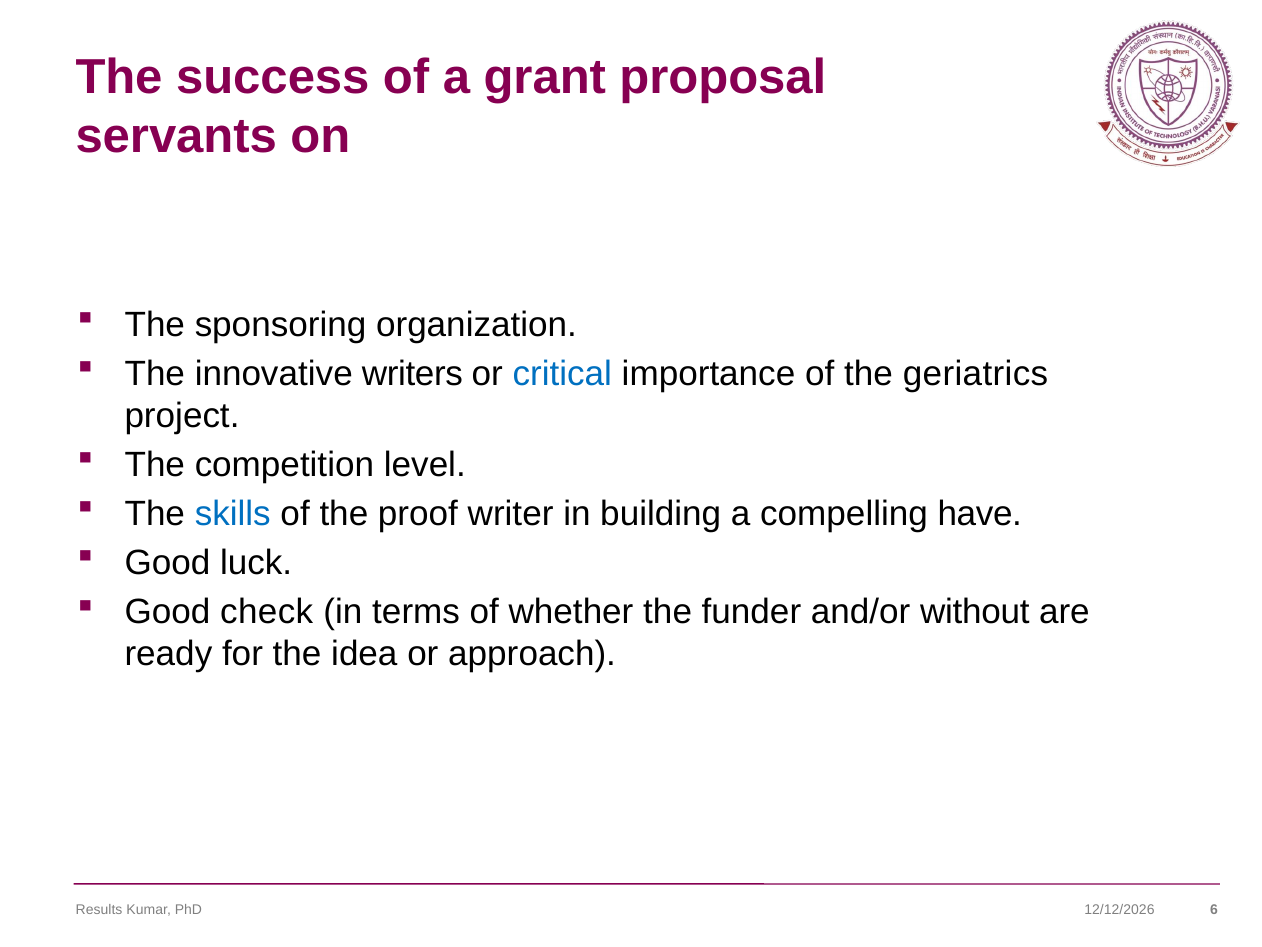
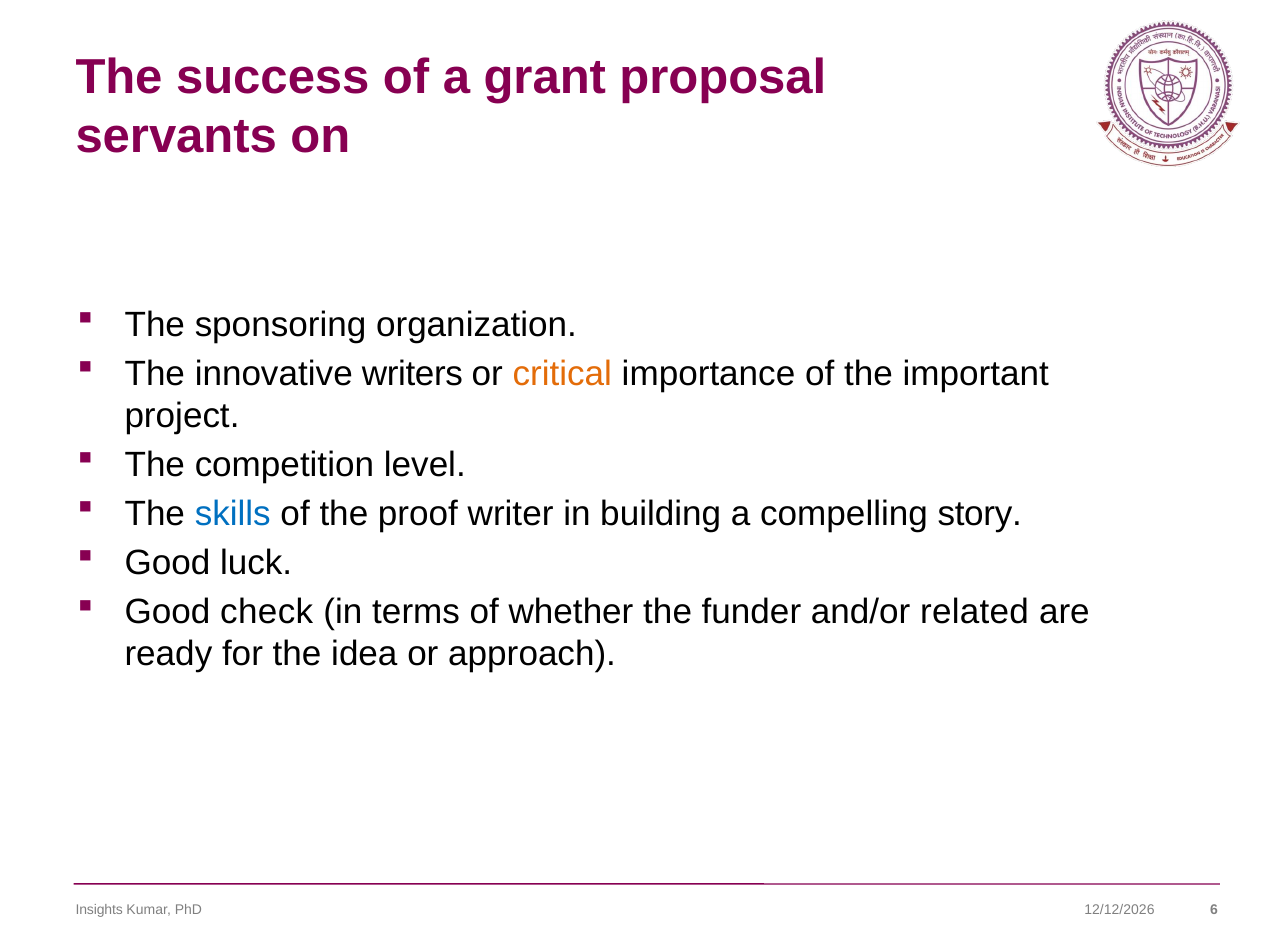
critical colour: blue -> orange
geriatrics: geriatrics -> important
have: have -> story
without: without -> related
Results: Results -> Insights
